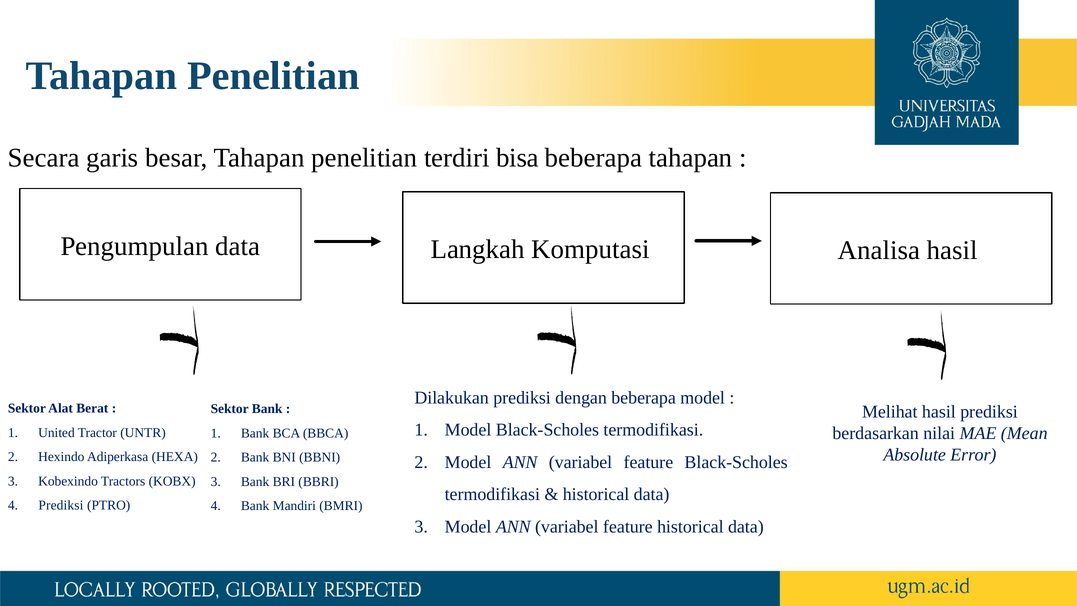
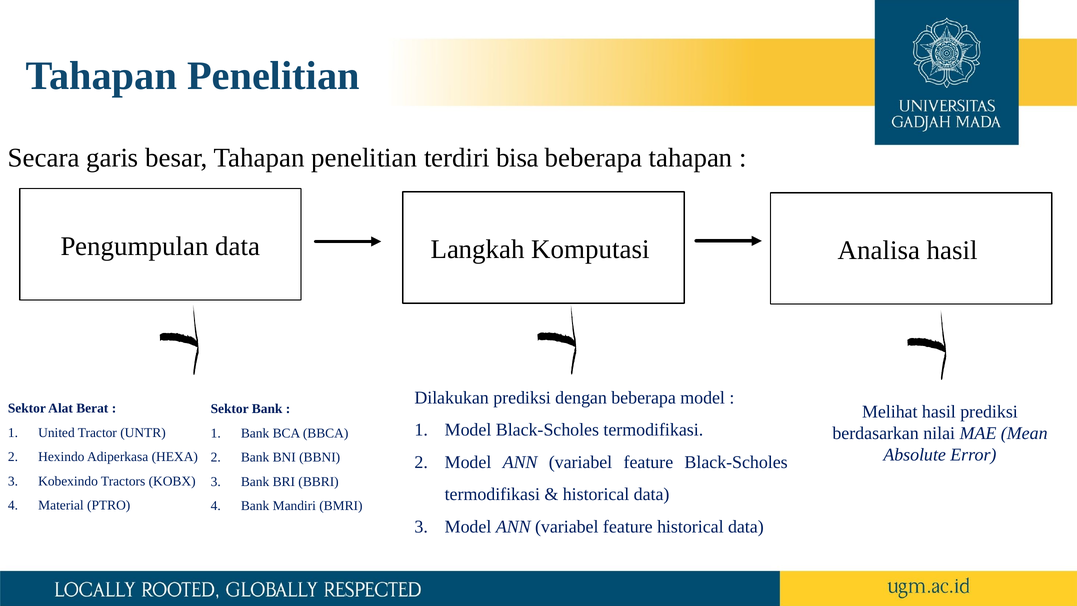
Prediksi at (61, 505): Prediksi -> Material
